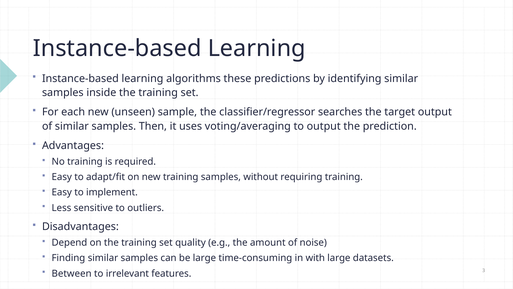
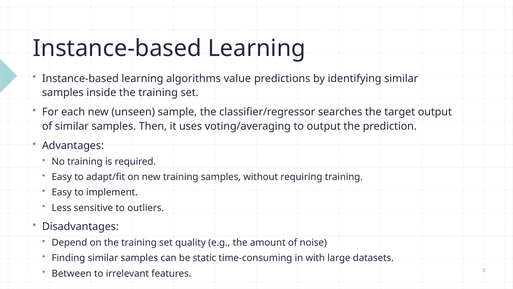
these: these -> value
be large: large -> static
